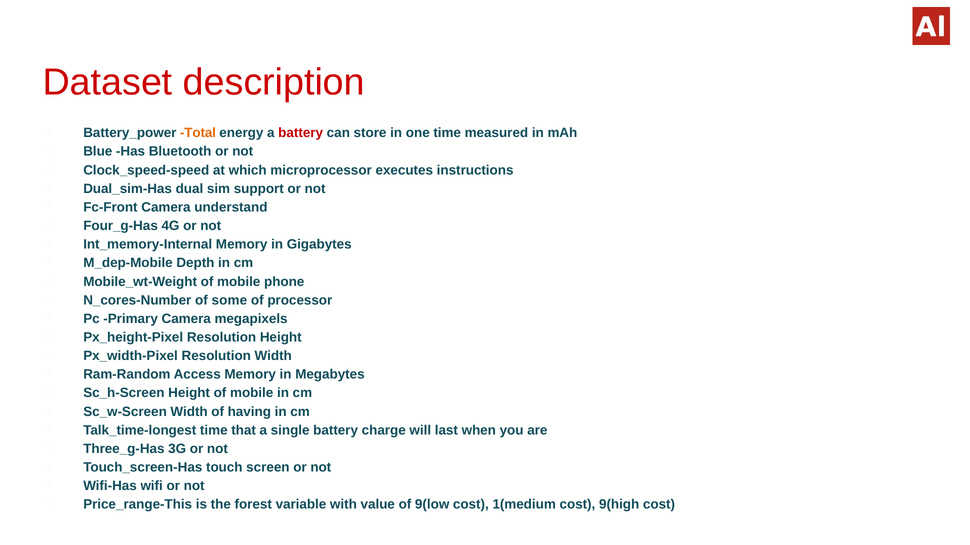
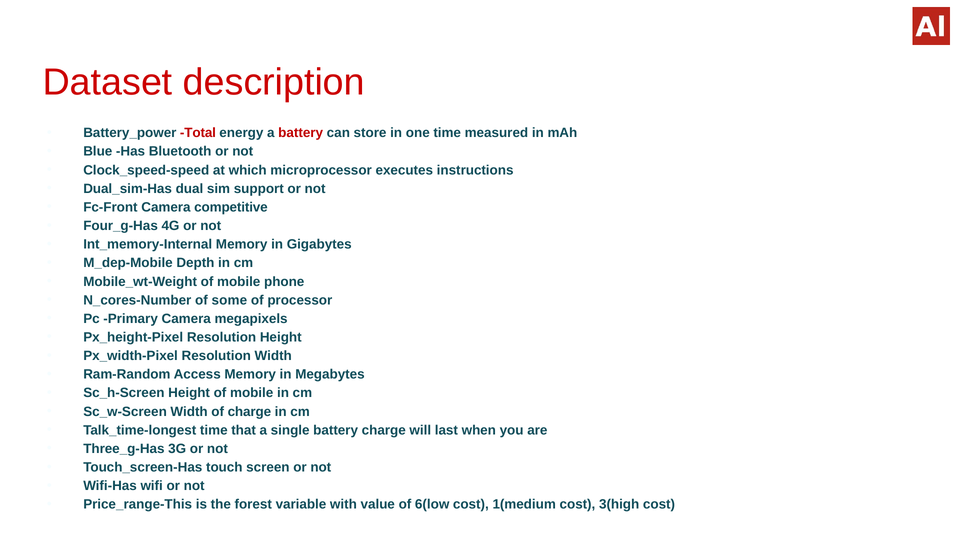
Total colour: orange -> red
understand: understand -> competitive
of having: having -> charge
9(low: 9(low -> 6(low
9(high: 9(high -> 3(high
